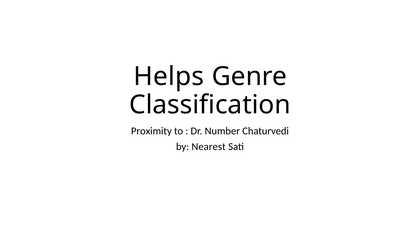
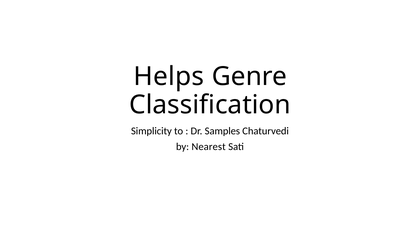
Proximity: Proximity -> Simplicity
Number: Number -> Samples
